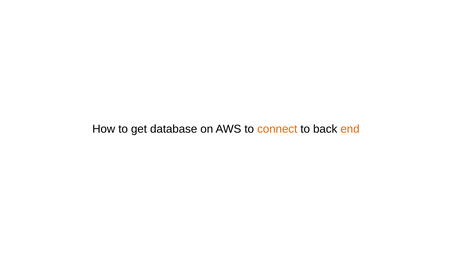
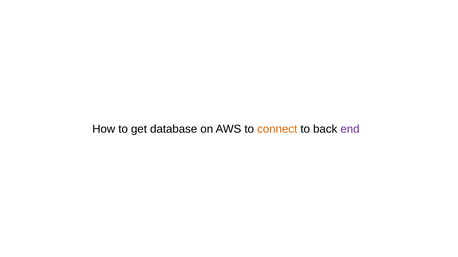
end colour: orange -> purple
